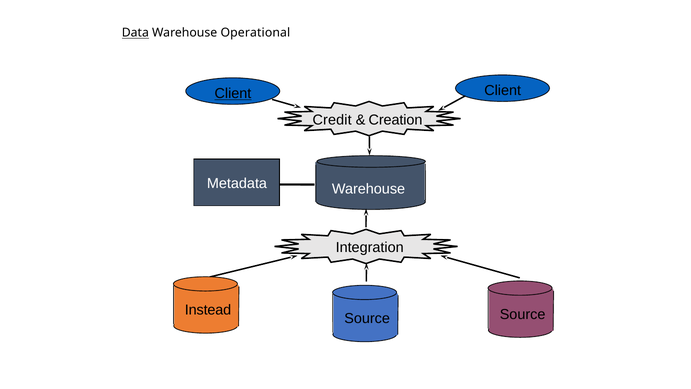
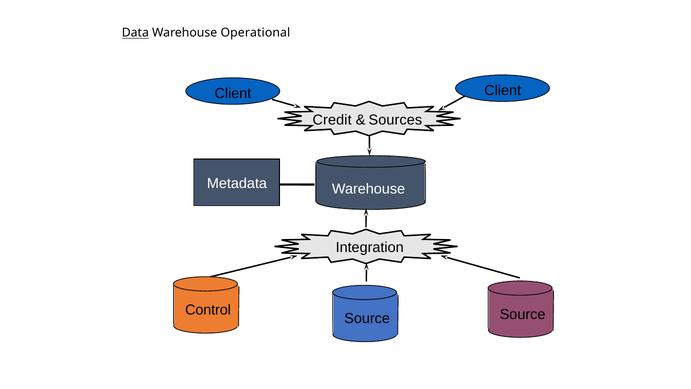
Client at (233, 93) underline: present -> none
Creation: Creation -> Sources
Instead: Instead -> Control
